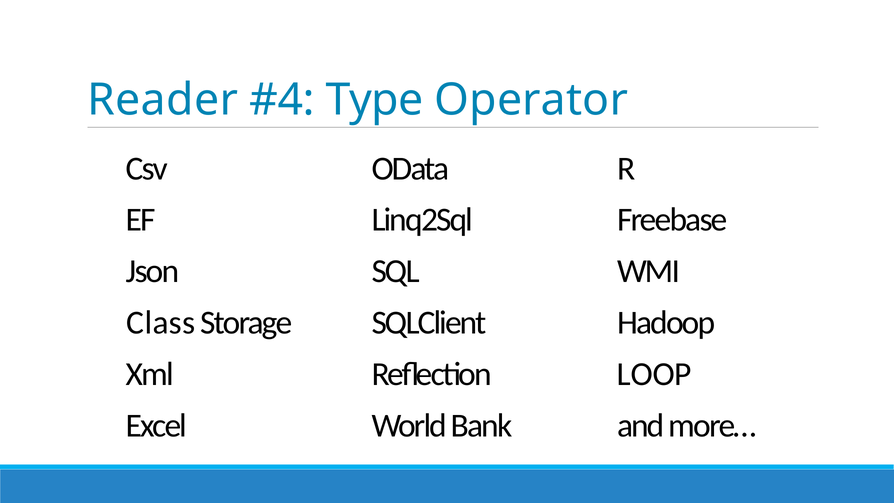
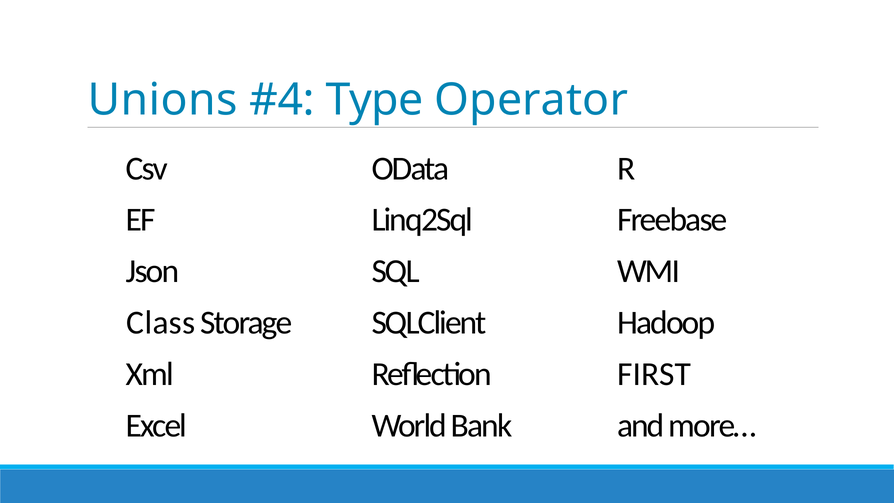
Reader: Reader -> Unions
LOOP: LOOP -> FIRST
